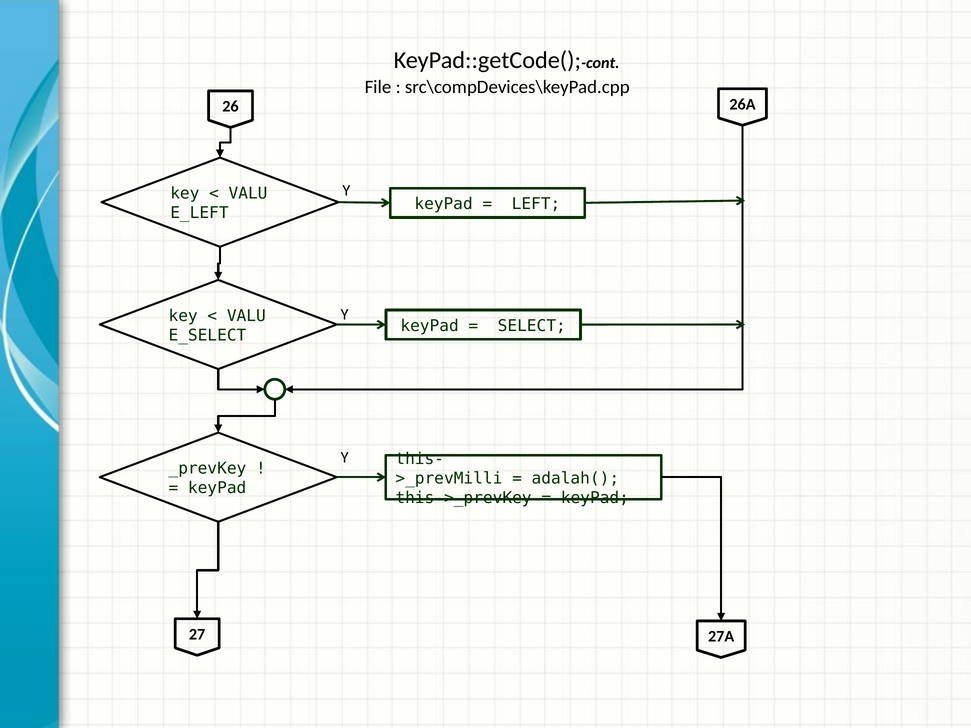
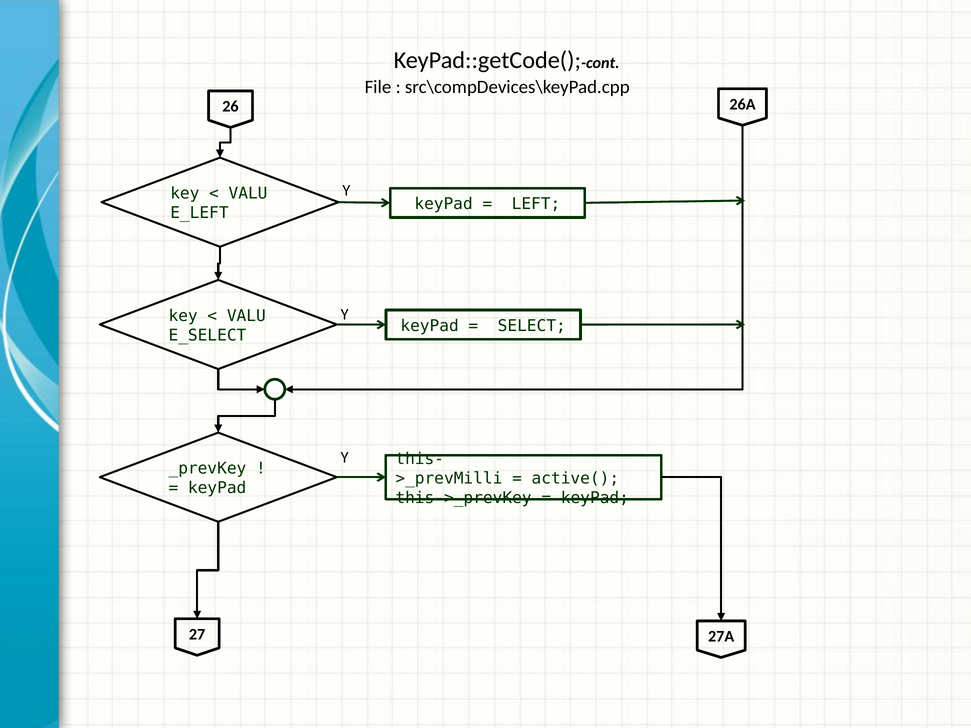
adalah(: adalah( -> active(
